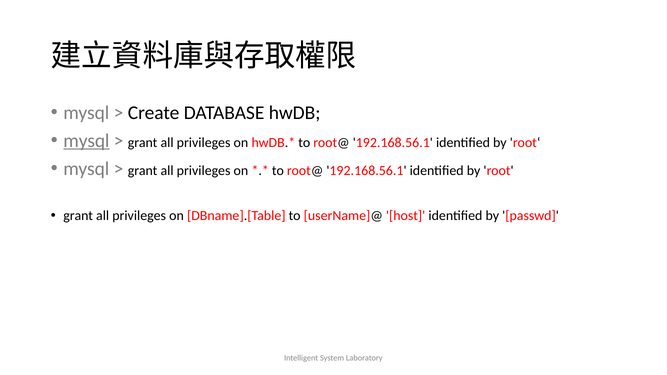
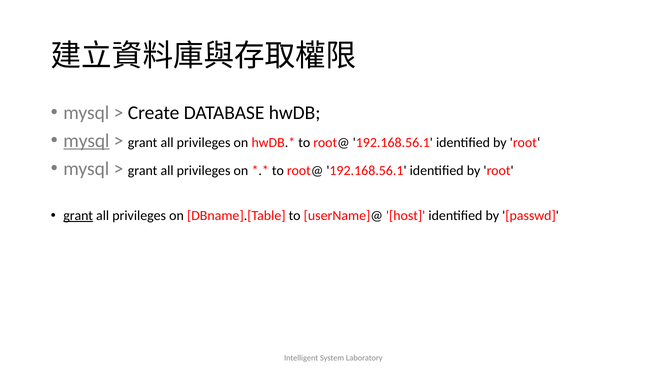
grant at (78, 216) underline: none -> present
